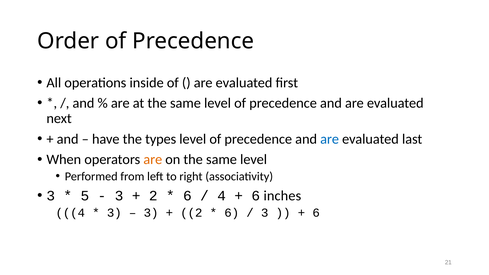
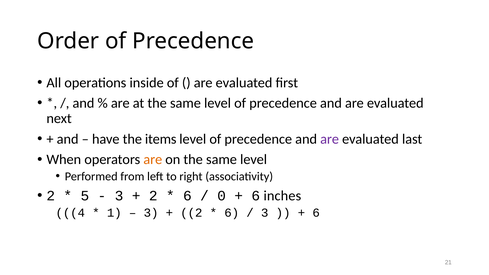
types: types -> items
are at (330, 139) colour: blue -> purple
3 at (51, 196): 3 -> 2
4 at (222, 196): 4 -> 0
3 at (114, 213): 3 -> 1
